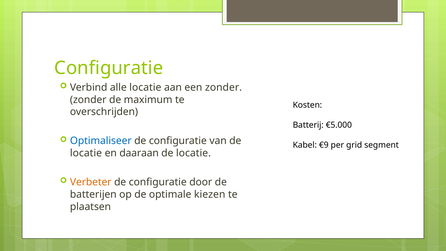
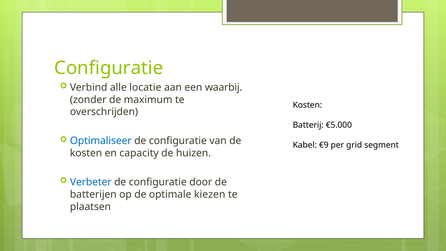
een zonder: zonder -> waarbij
locatie at (86, 153): locatie -> kosten
daaraan: daaraan -> capacity
locatie at (193, 153): locatie -> huizen
Verbeter colour: orange -> blue
